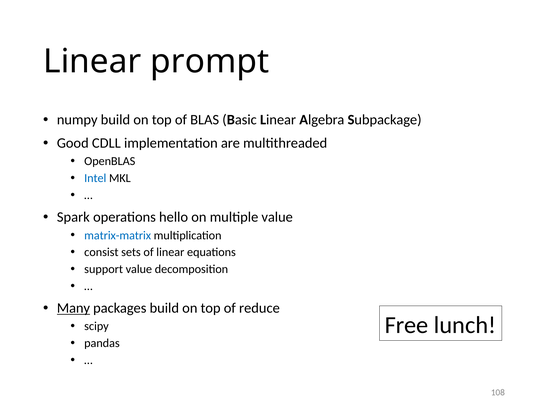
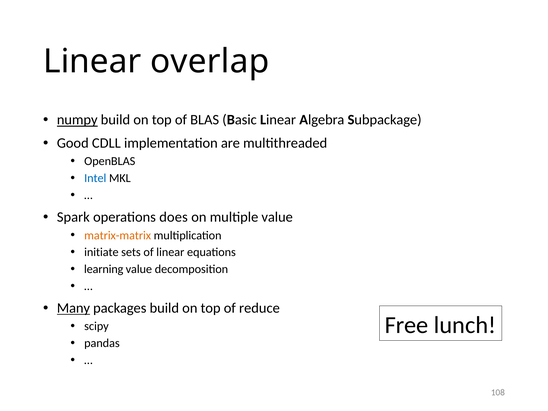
prompt: prompt -> overlap
numpy underline: none -> present
hello: hello -> does
matrix-matrix colour: blue -> orange
consist: consist -> initiate
support: support -> learning
